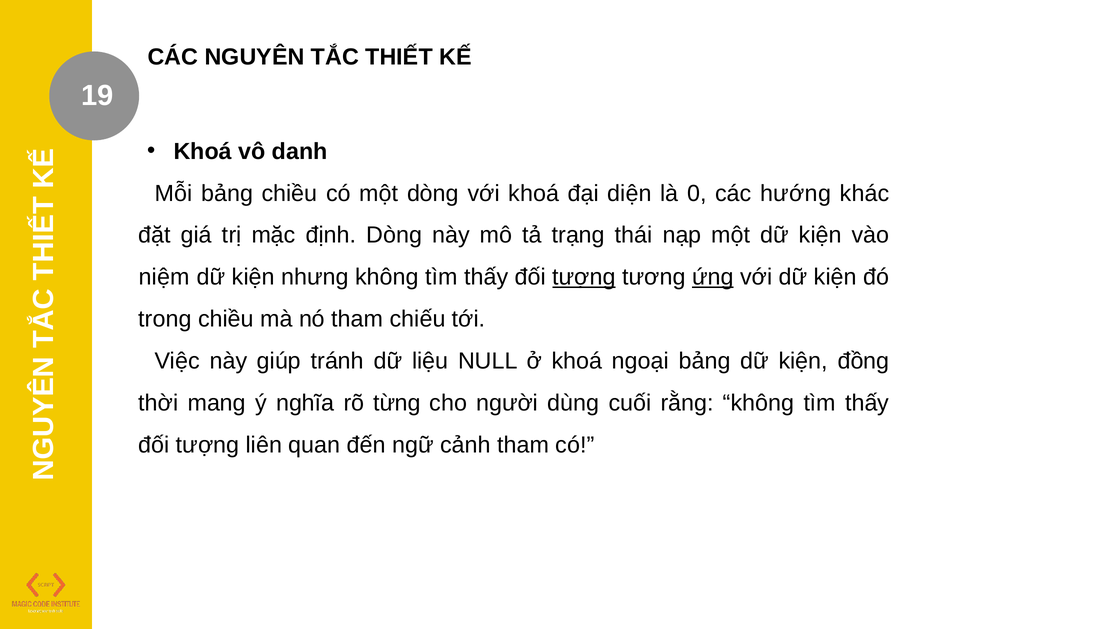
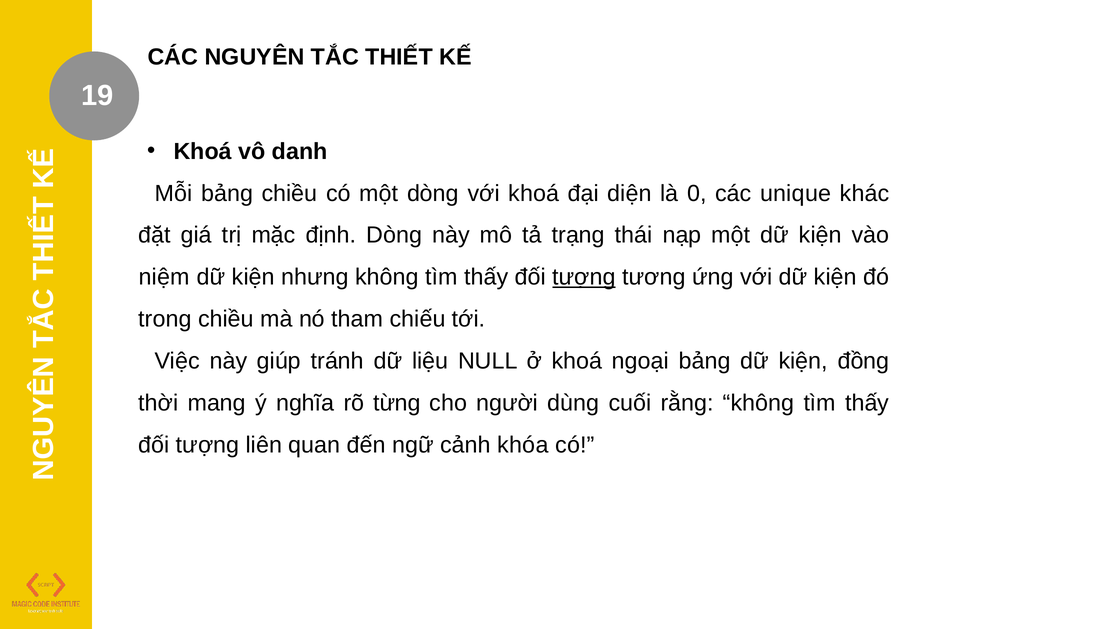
hướng: hướng -> unique
ứng underline: present -> none
cảnh tham: tham -> khóa
